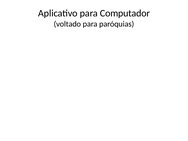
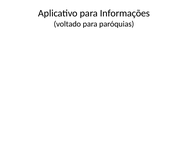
Computador: Computador -> Informações
